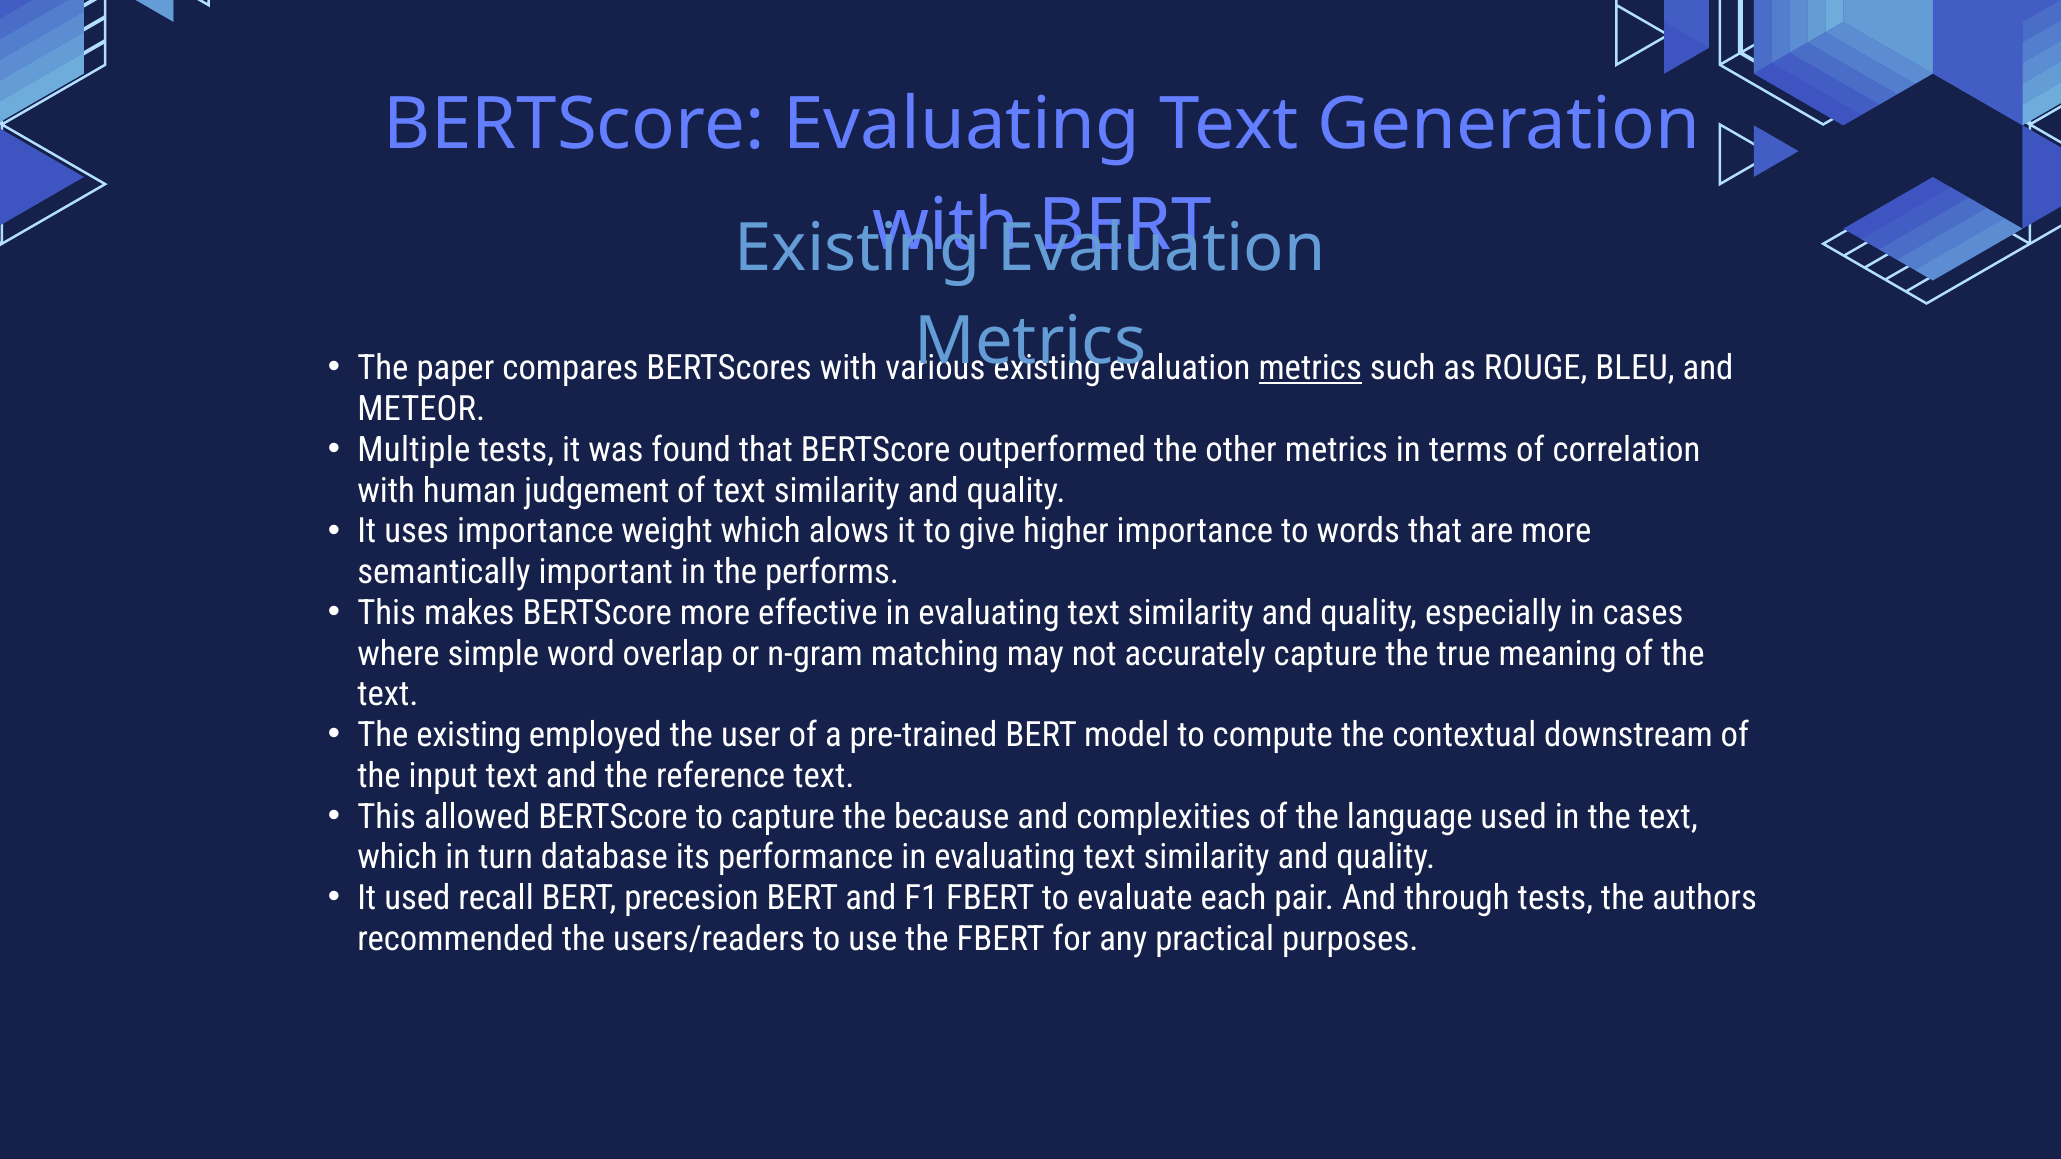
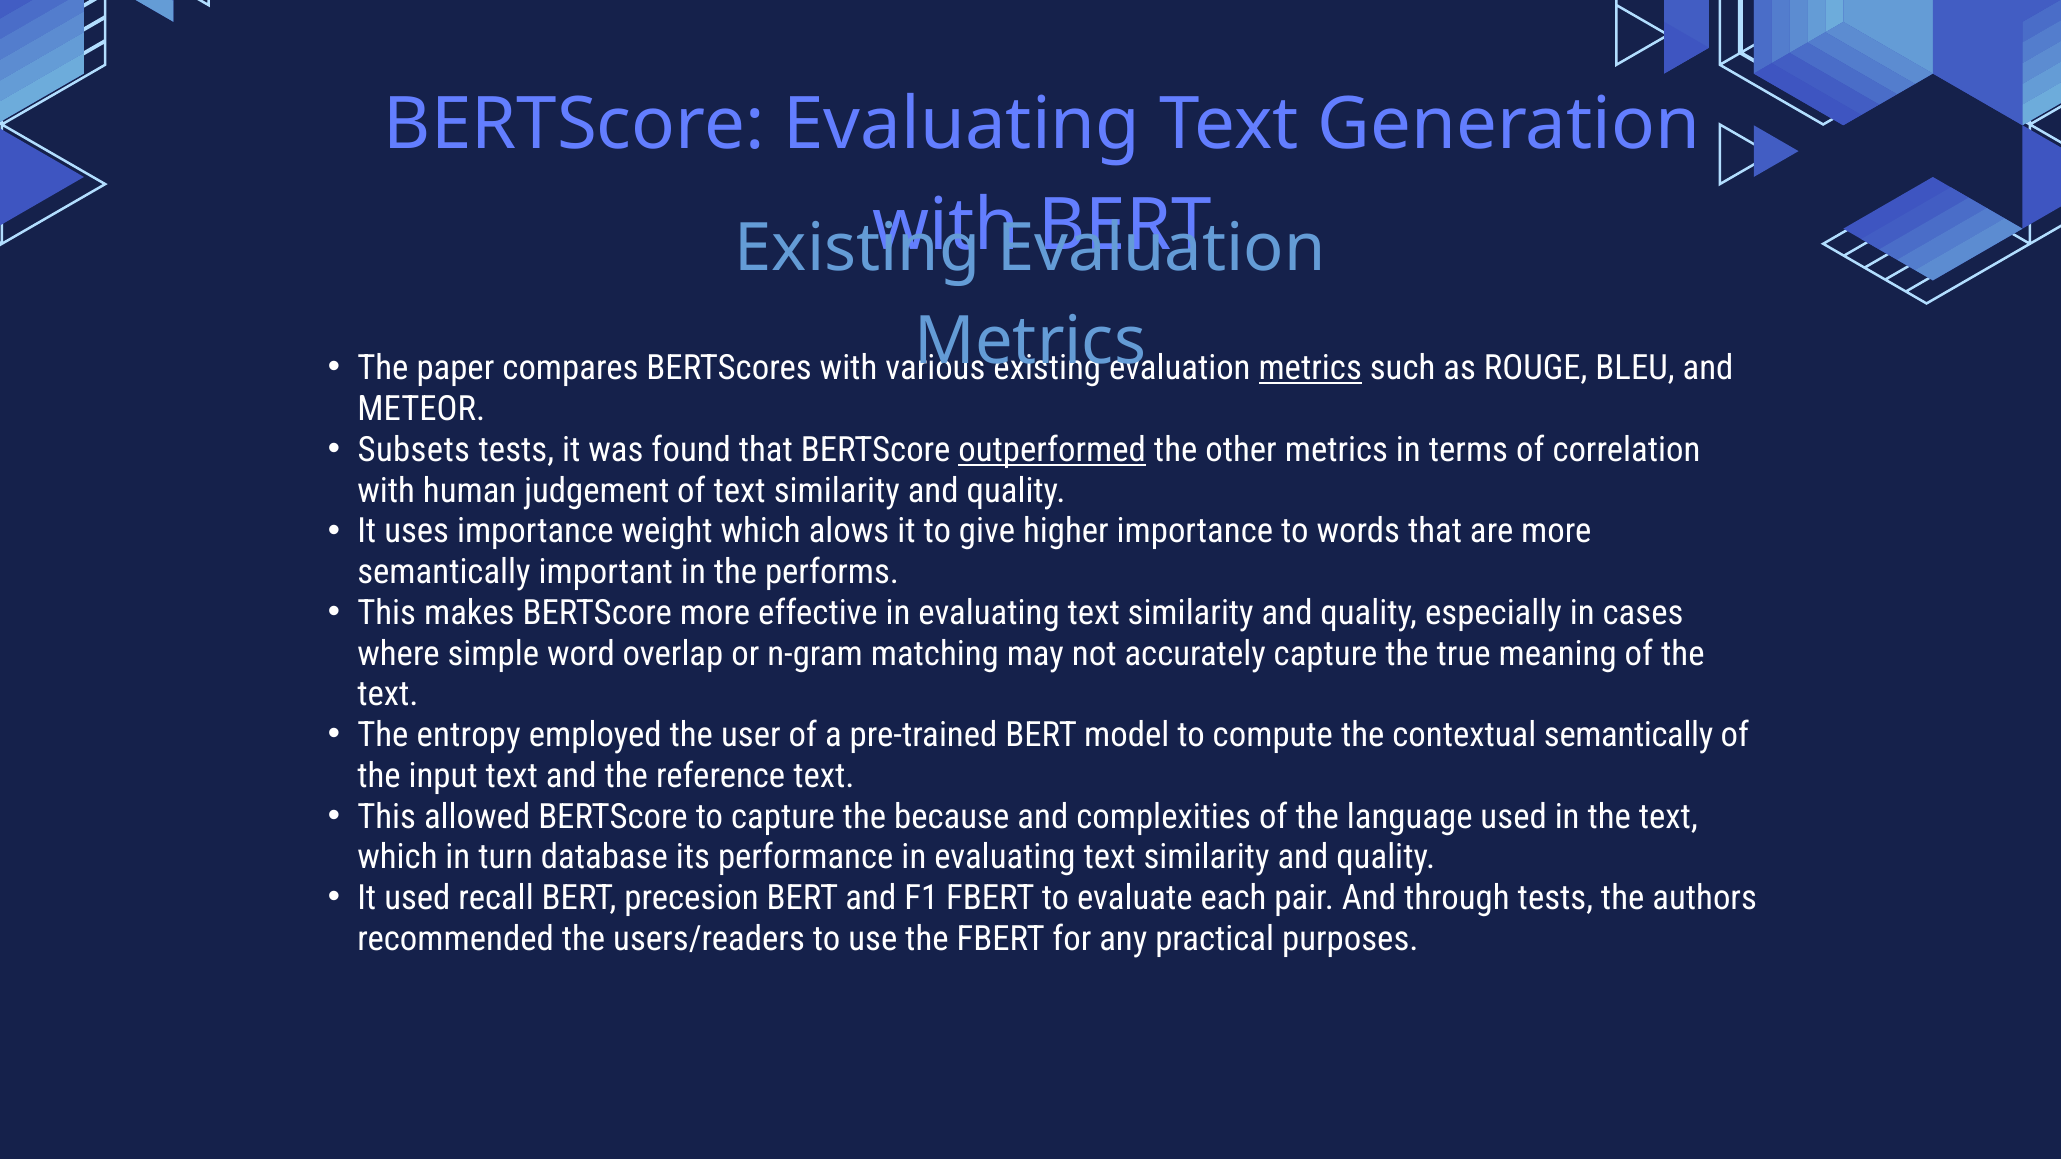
Multiple: Multiple -> Subsets
outperformed underline: none -> present
The existing: existing -> entropy
contextual downstream: downstream -> semantically
